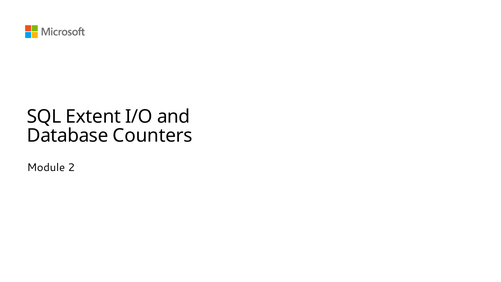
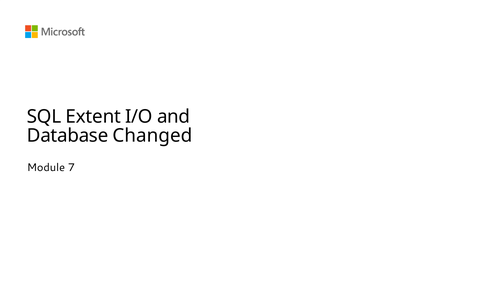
Counters: Counters -> Changed
2: 2 -> 7
